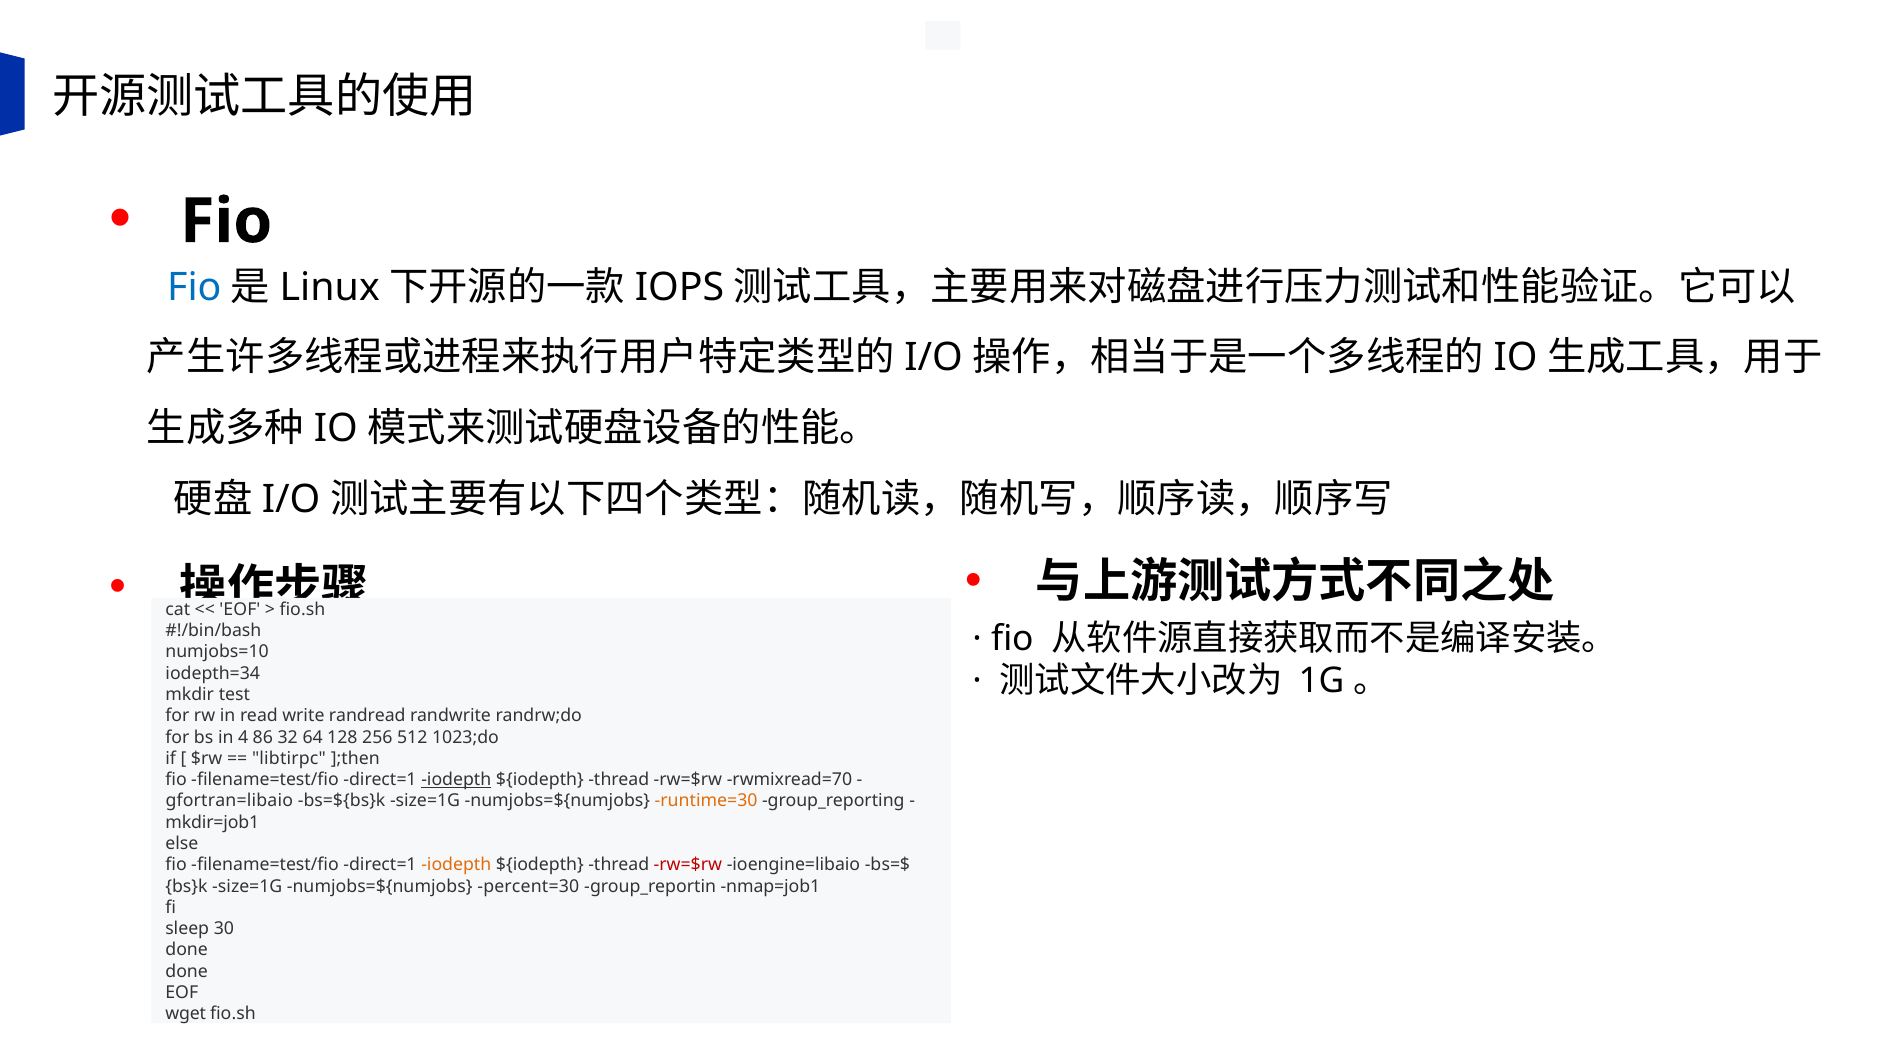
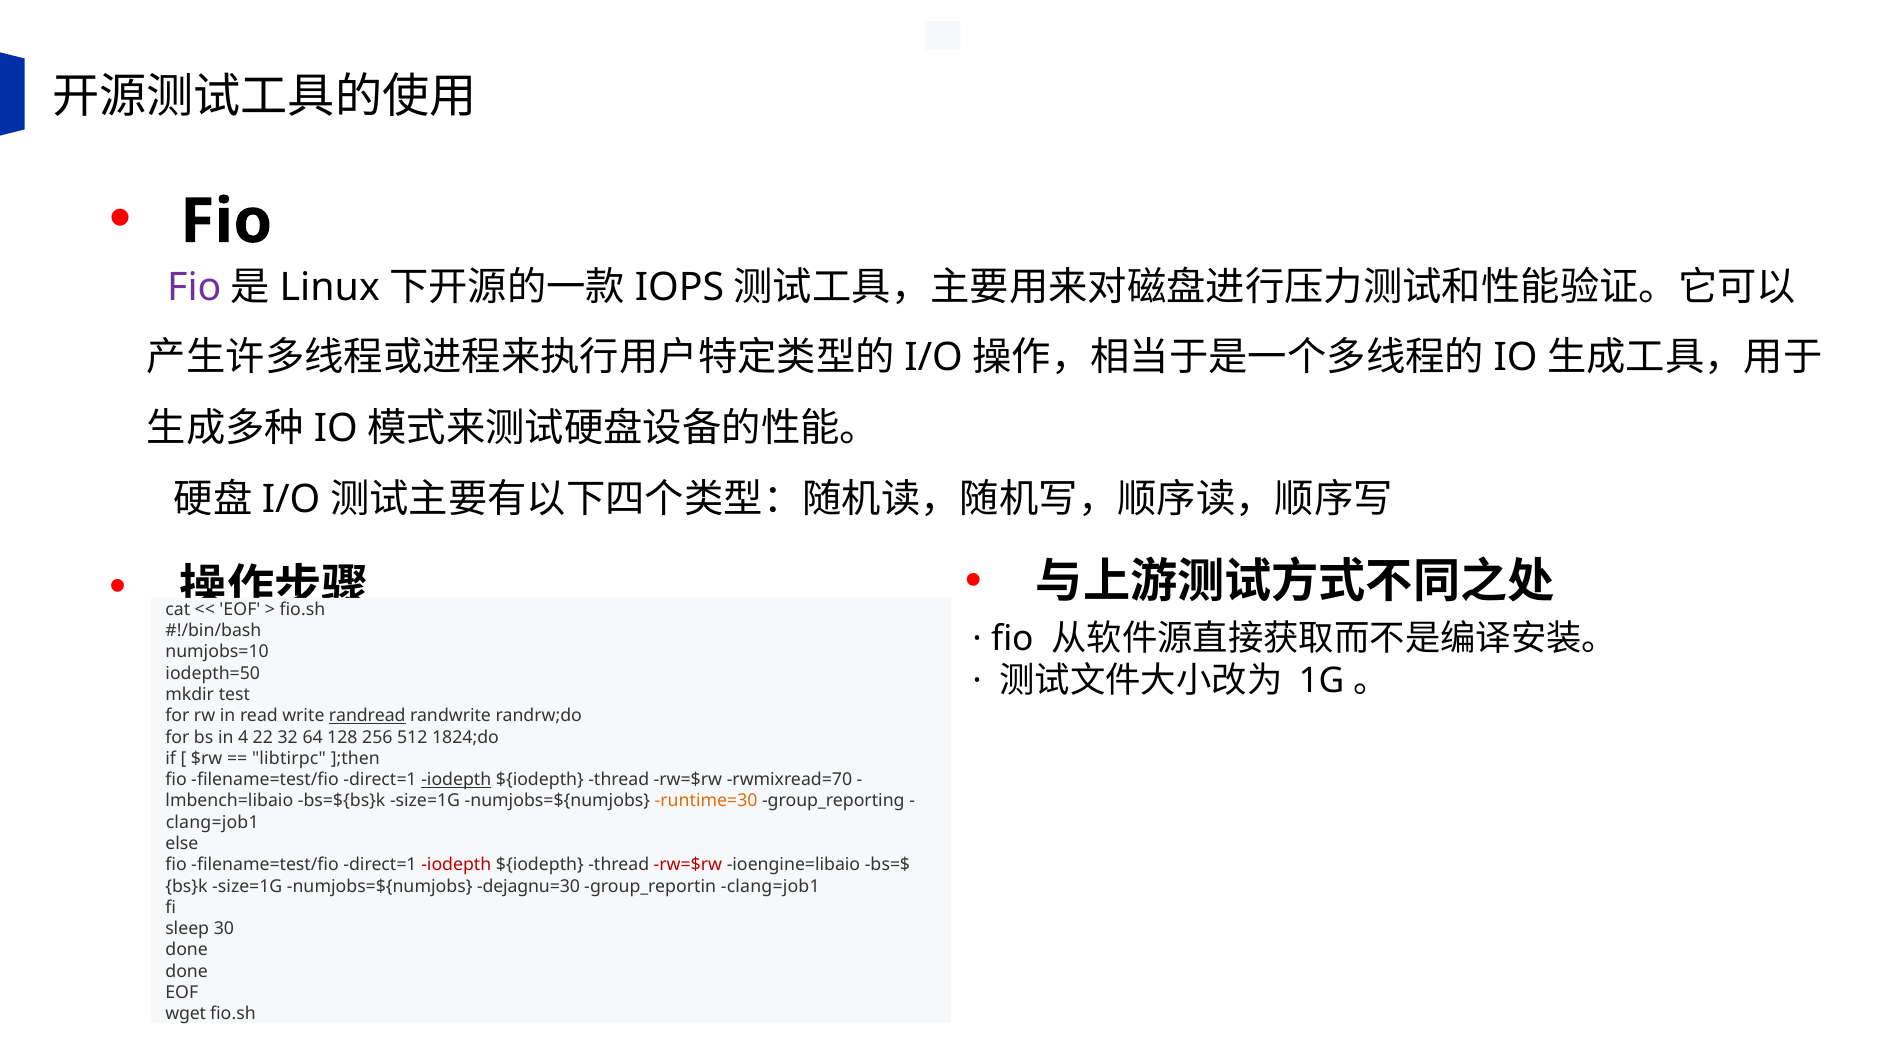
Fio at (194, 287) colour: blue -> purple
iodepth=34: iodepth=34 -> iodepth=50
randread underline: none -> present
86: 86 -> 22
1023;do: 1023;do -> 1824;do
gfortran=libaio: gfortran=libaio -> lmbench=libaio
mkdir=job1 at (212, 822): mkdir=job1 -> clang=job1
iodepth at (456, 865) colour: orange -> red
percent=30: percent=30 -> dejagnu=30
group_reportin nmap=job1: nmap=job1 -> clang=job1
